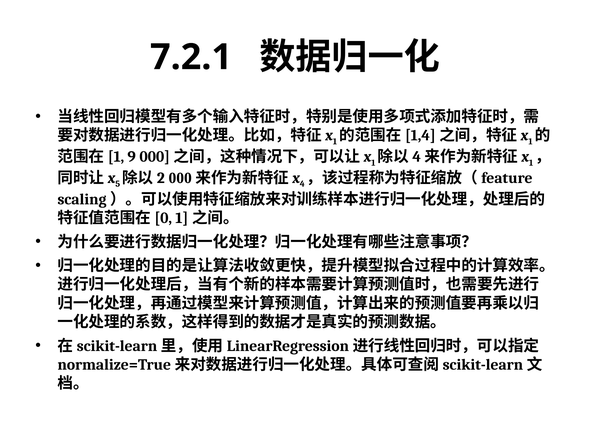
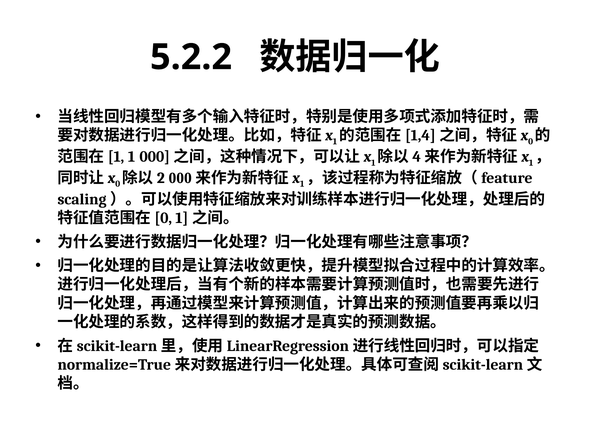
7.2.1: 7.2.1 -> 5.2.2
1 at (531, 141): 1 -> 0
9 at (132, 157): 9 -> 1
5 at (118, 184): 5 -> 0
4 at (302, 184): 4 -> 1
